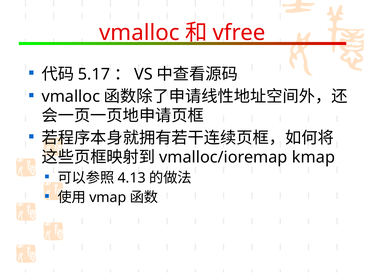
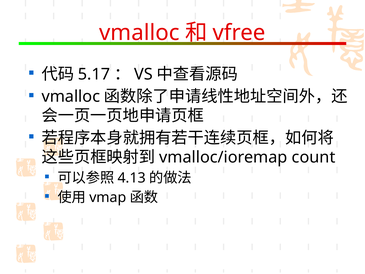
kmap: kmap -> count
